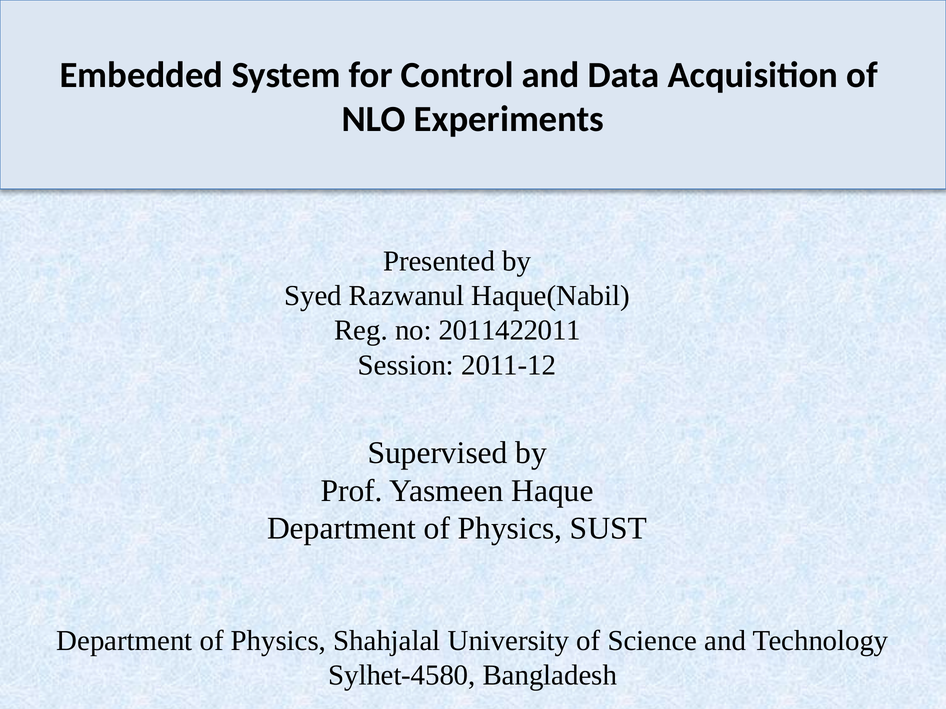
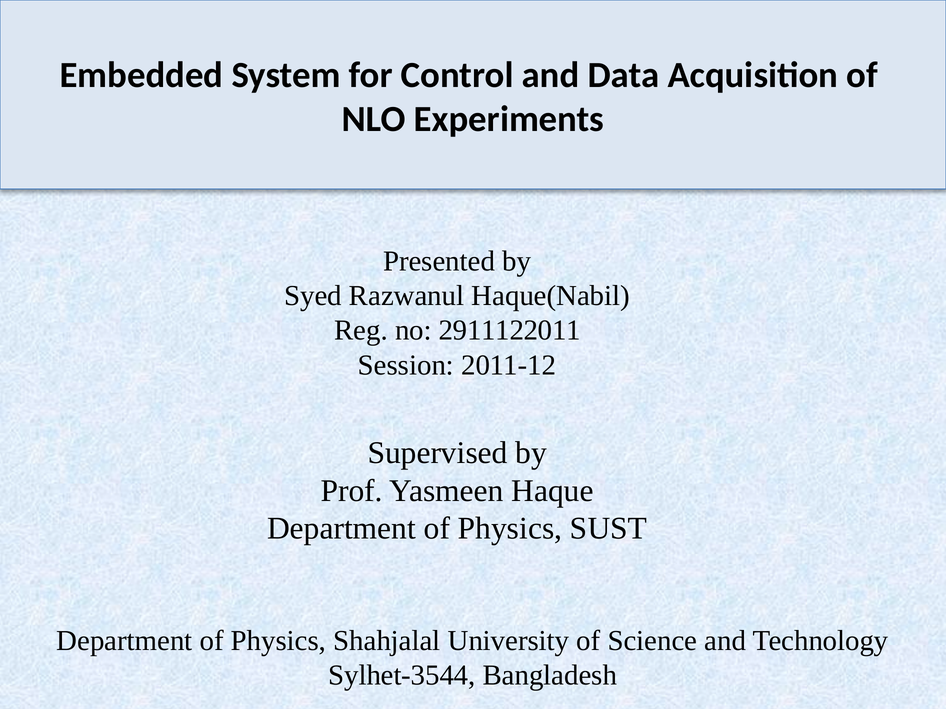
2011422011: 2011422011 -> 2911122011
Sylhet-4580: Sylhet-4580 -> Sylhet-3544
